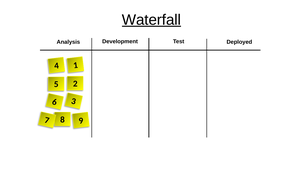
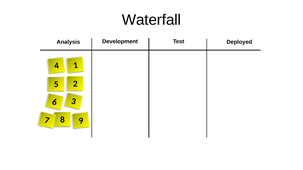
Waterfall underline: present -> none
